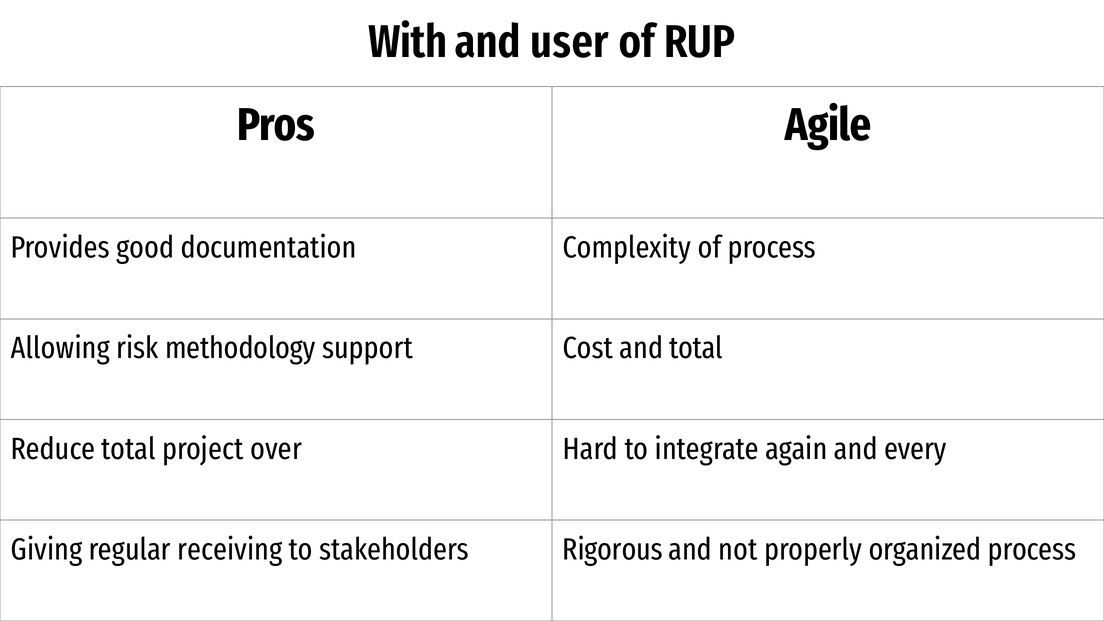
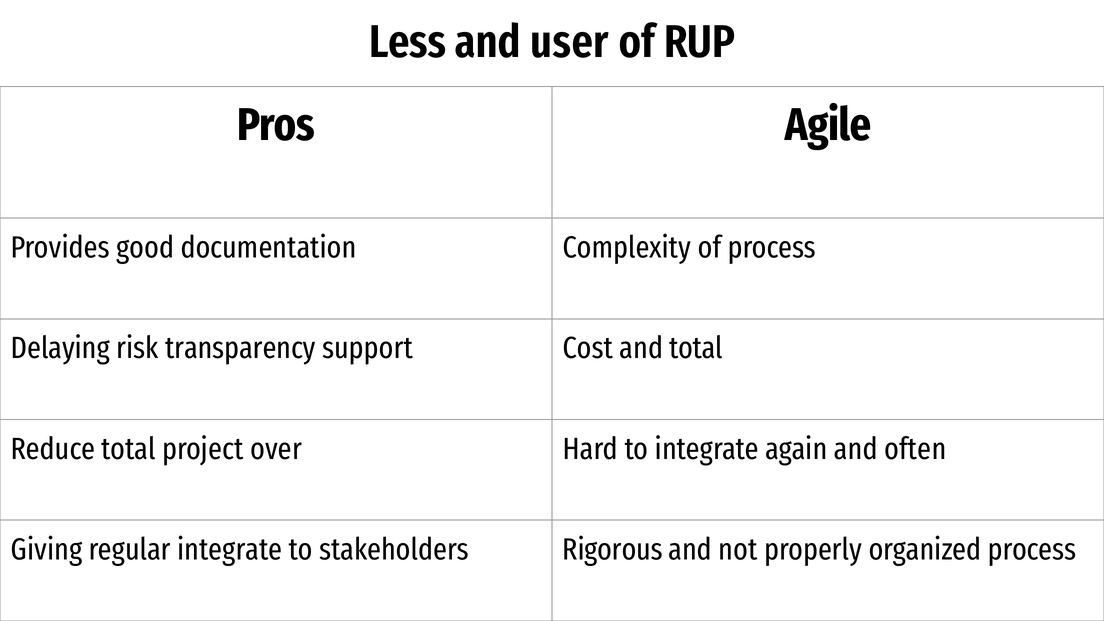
With: With -> Less
Allowing: Allowing -> Delaying
methodology: methodology -> transparency
every: every -> often
regular receiving: receiving -> integrate
